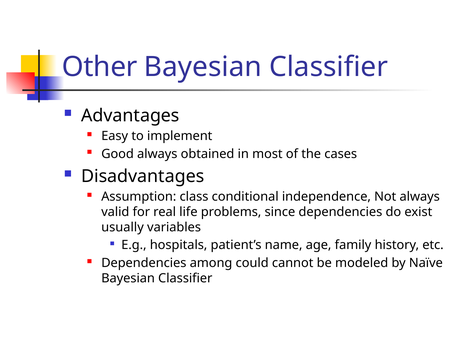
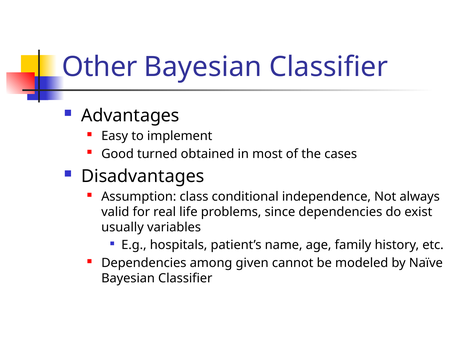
Good always: always -> turned
could: could -> given
